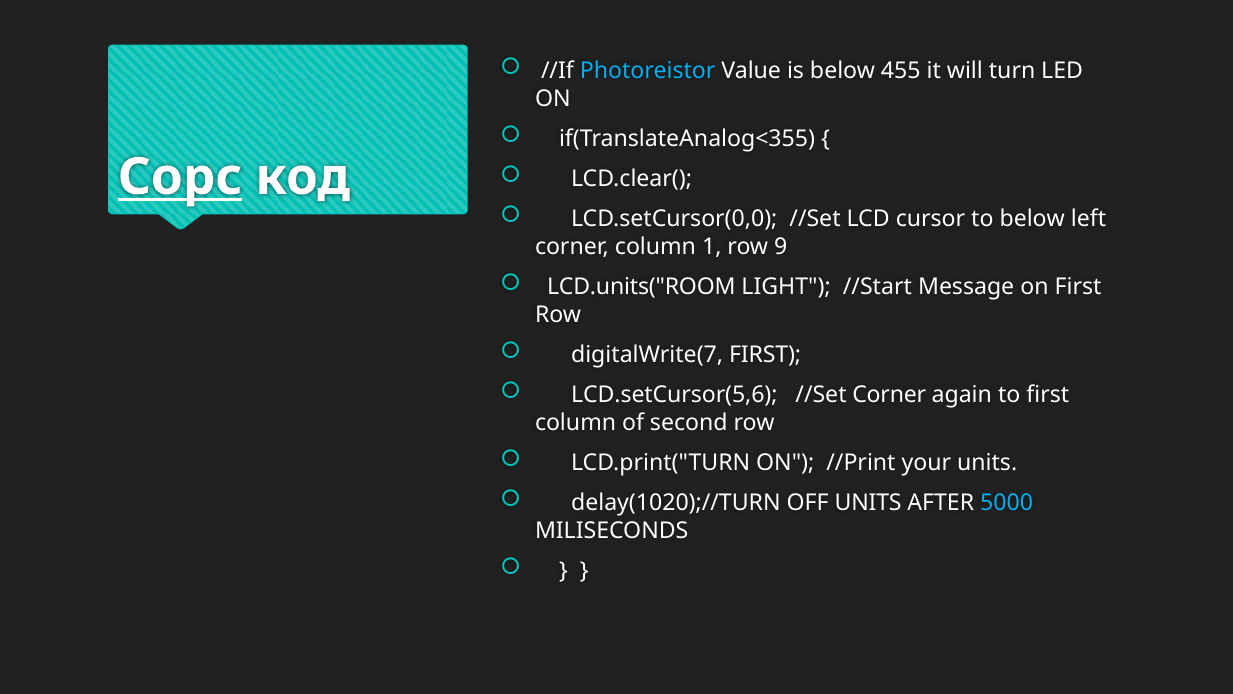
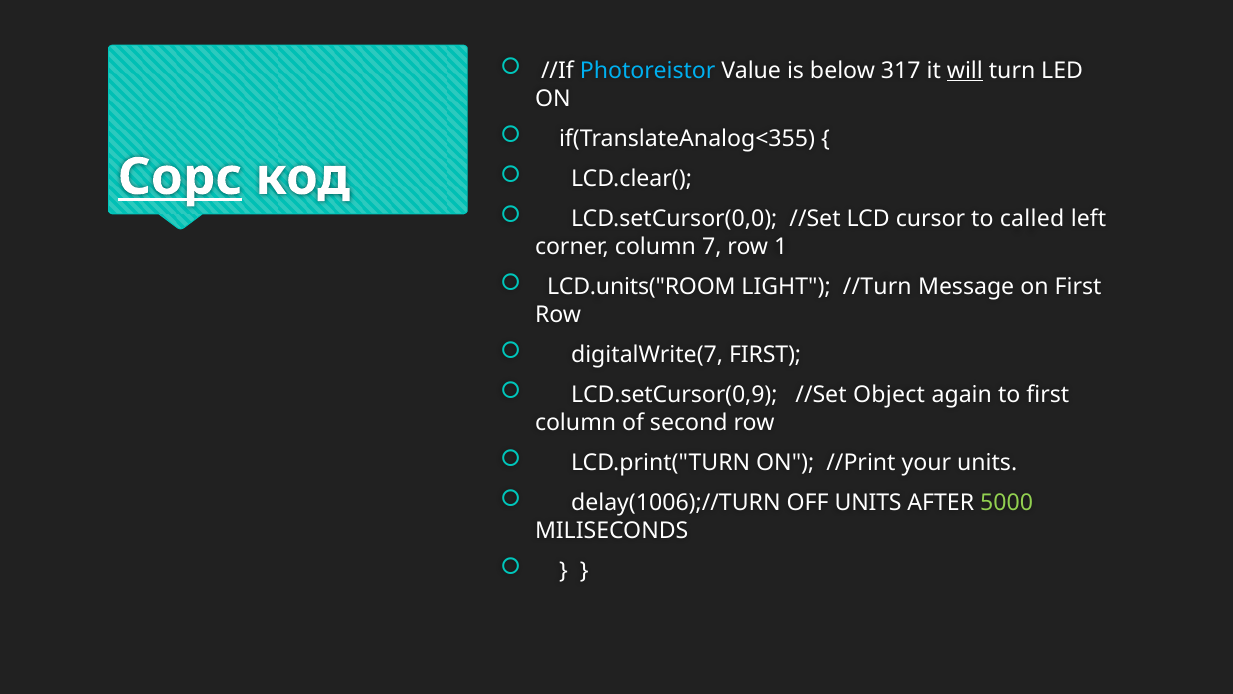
455: 455 -> 317
will underline: none -> present
to below: below -> called
1: 1 -> 7
9: 9 -> 1
//Start: //Start -> //Turn
LCD.setCursor(5,6: LCD.setCursor(5,6 -> LCD.setCursor(0,9
//Set Corner: Corner -> Object
delay(1020);//TURN: delay(1020);//TURN -> delay(1006);//TURN
5000 colour: light blue -> light green
